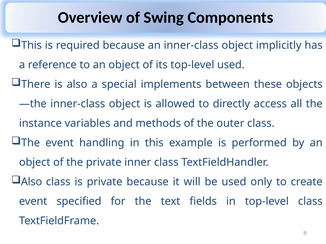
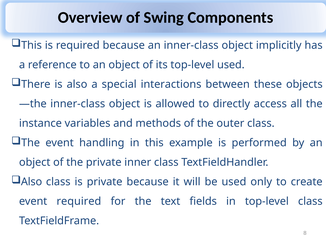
implements: implements -> interactions
event specified: specified -> required
